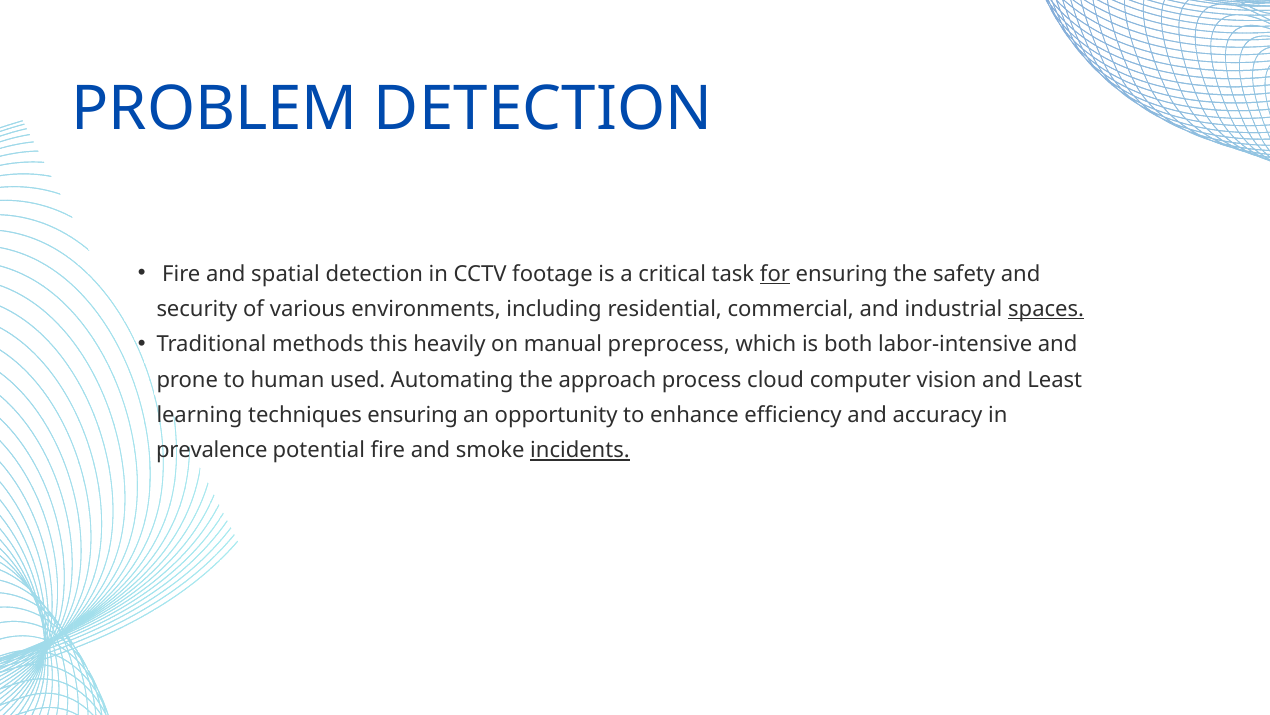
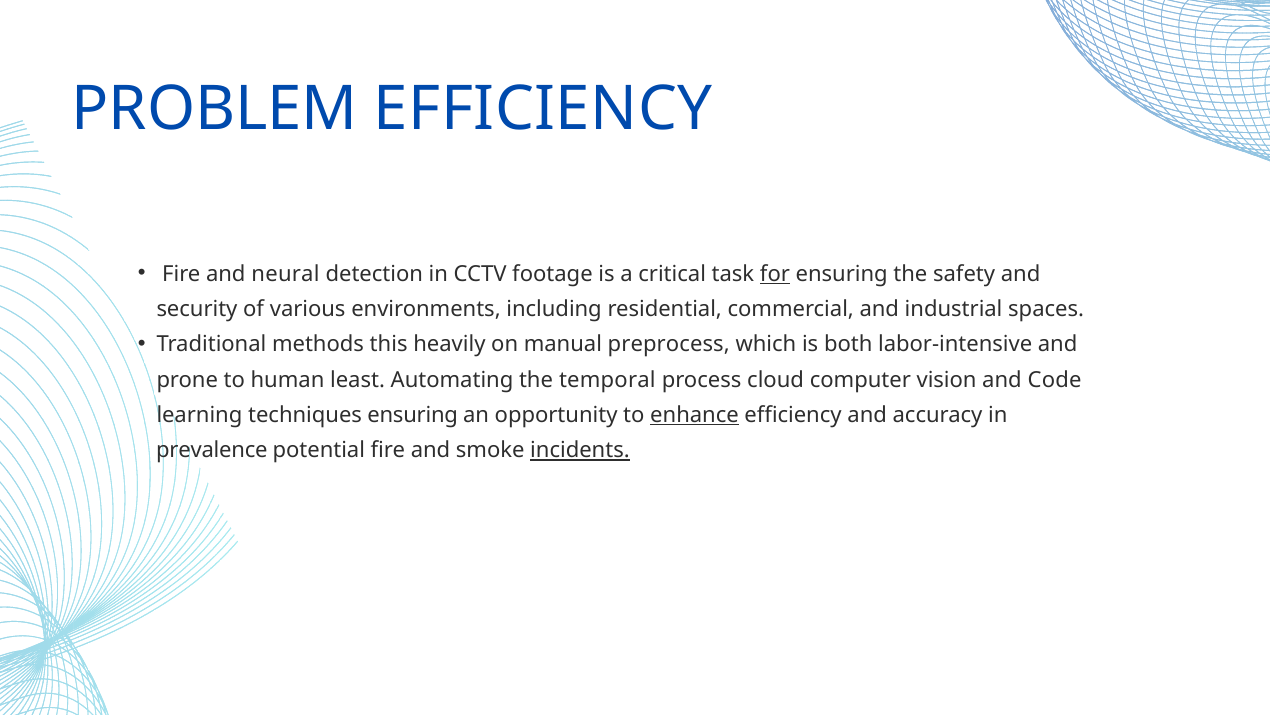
PROBLEM DETECTION: DETECTION -> EFFICIENCY
spatial: spatial -> neural
spaces underline: present -> none
used: used -> least
approach: approach -> temporal
Least: Least -> Code
enhance underline: none -> present
